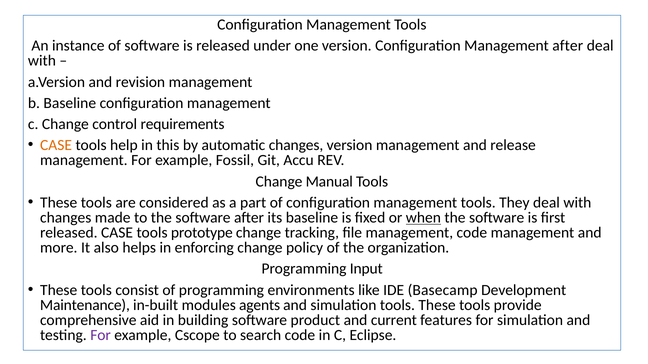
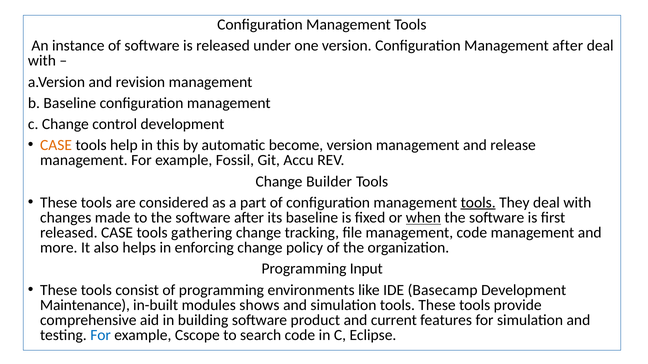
control requirements: requirements -> development
automatic changes: changes -> become
Manual: Manual -> Builder
tools at (478, 203) underline: none -> present
prototype: prototype -> gathering
agents: agents -> shows
For at (101, 336) colour: purple -> blue
